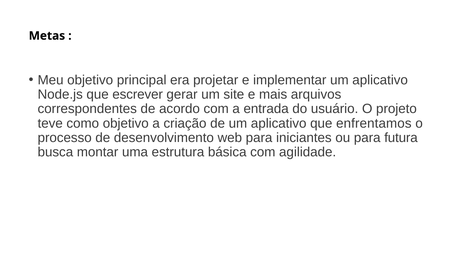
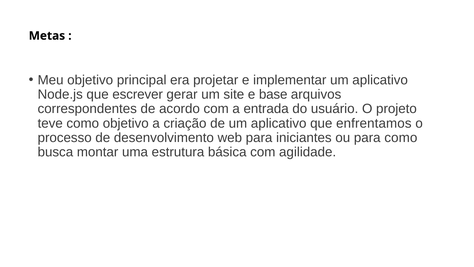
mais: mais -> base
para futura: futura -> como
